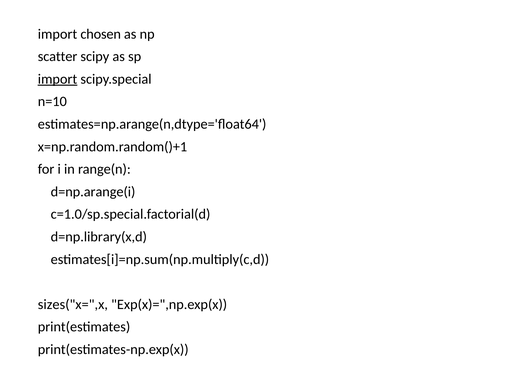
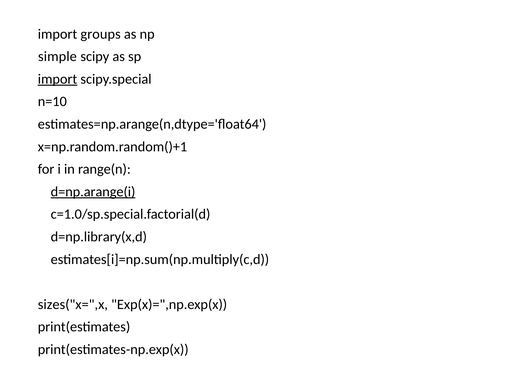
chosen: chosen -> groups
scatter: scatter -> simple
d=np.arange(i underline: none -> present
